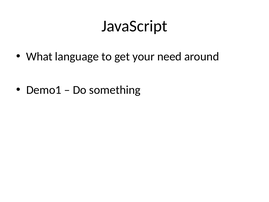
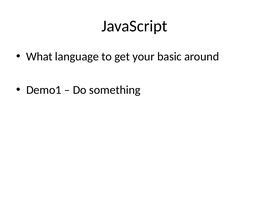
need: need -> basic
